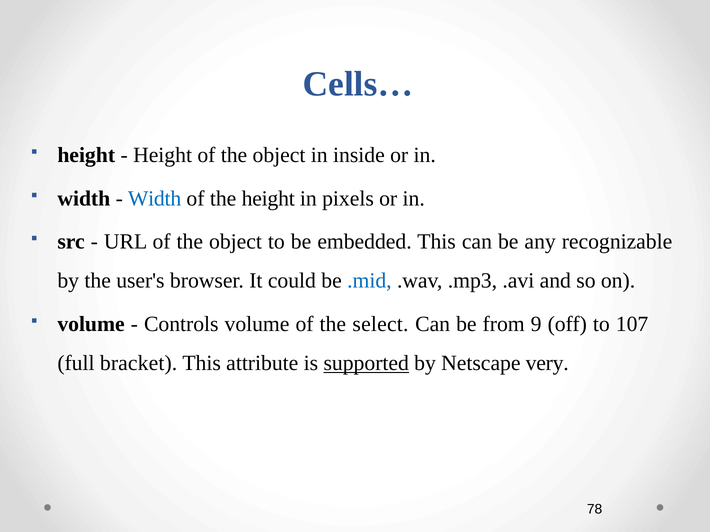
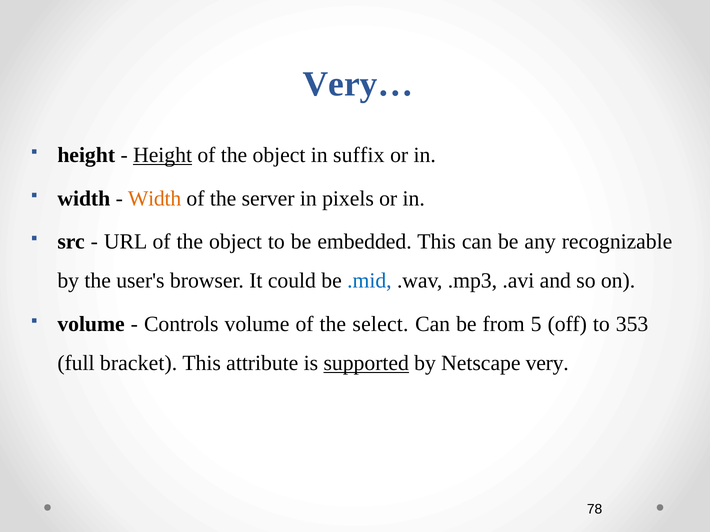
Cells…: Cells… -> Very…
Height at (163, 155) underline: none -> present
inside: inside -> suffix
Width at (155, 199) colour: blue -> orange
the height: height -> server
9: 9 -> 5
107: 107 -> 353
